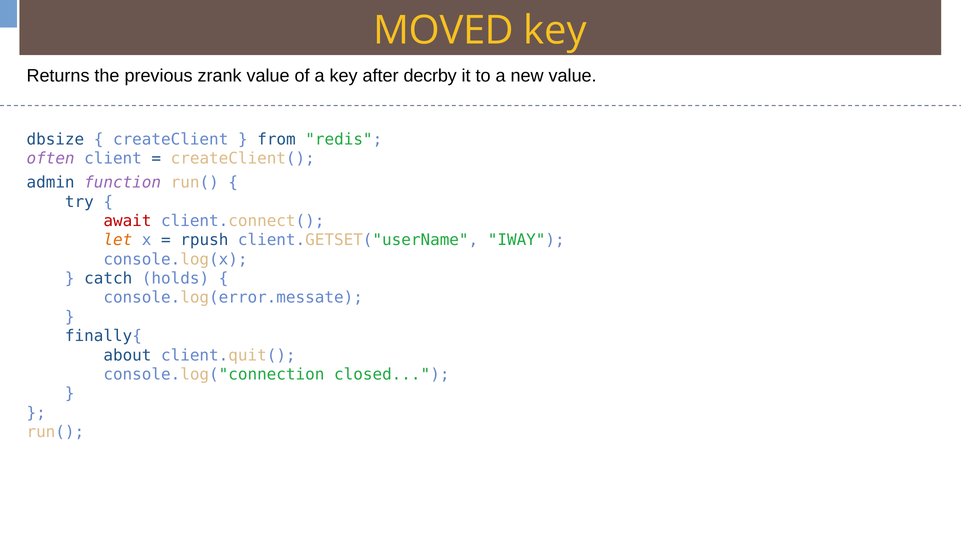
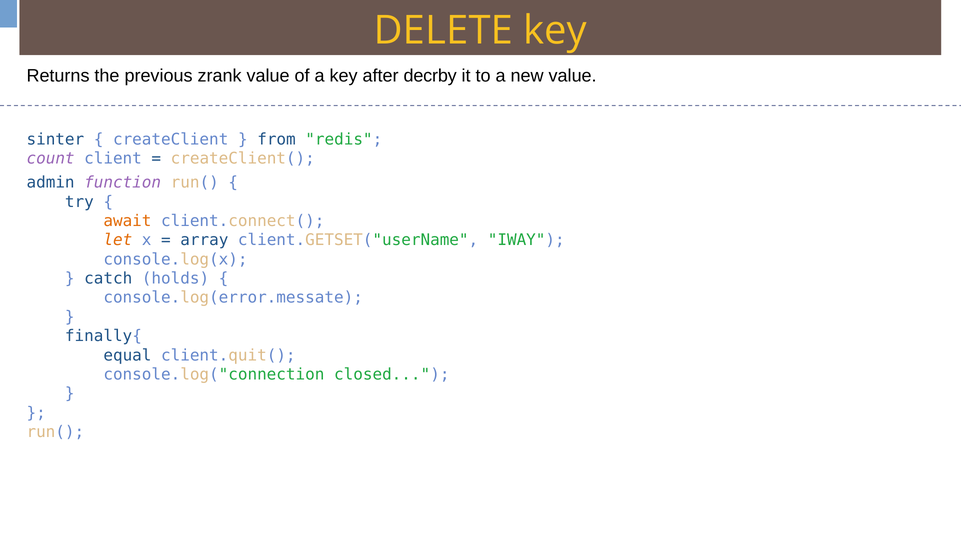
MOVED: MOVED -> DELETE
dbsize: dbsize -> sinter
often: often -> count
await colour: red -> orange
rpush: rpush -> array
about: about -> equal
